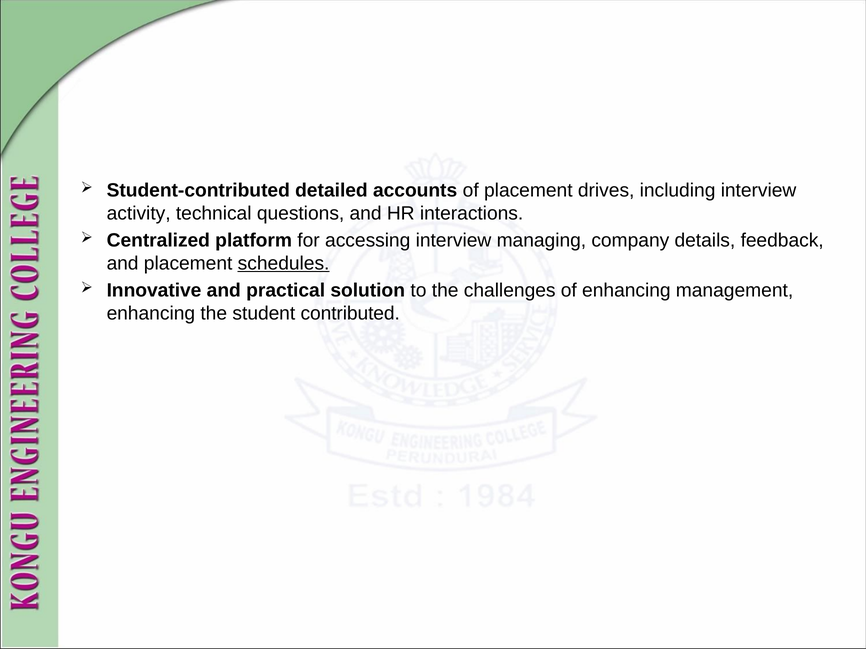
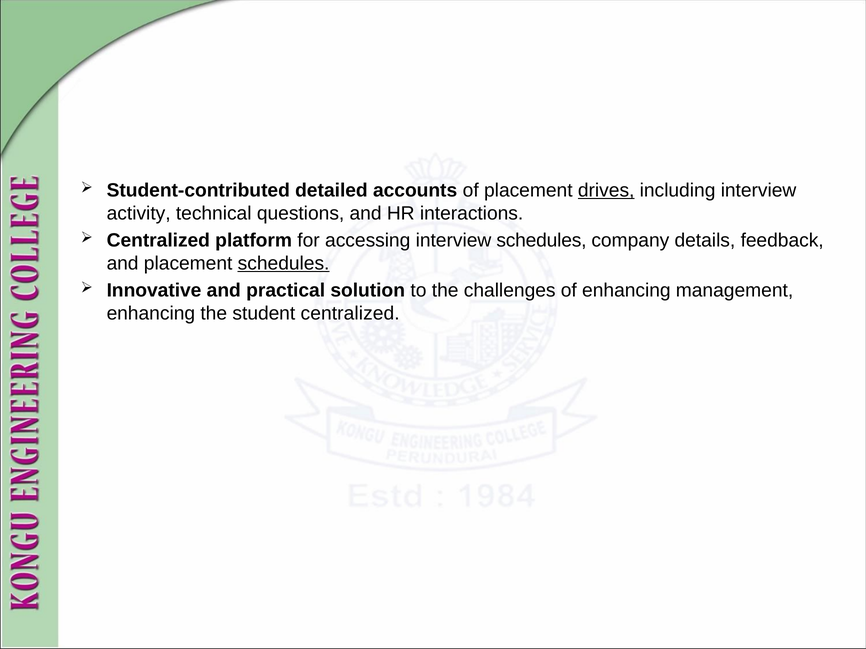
drives underline: none -> present
interview managing: managing -> schedules
student contributed: contributed -> centralized
